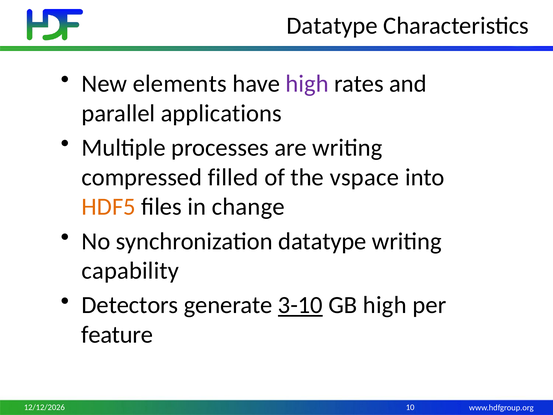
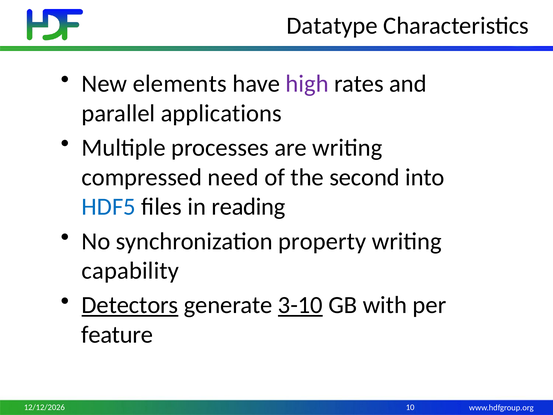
filled: filled -> need
vspace: vspace -> second
HDF5 colour: orange -> blue
change: change -> reading
synchronization datatype: datatype -> property
Detectors underline: none -> present
GB high: high -> with
